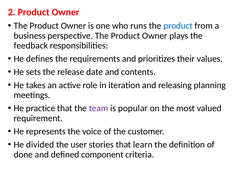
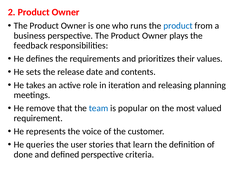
practice: practice -> remove
team colour: purple -> blue
divided: divided -> queries
defined component: component -> perspective
